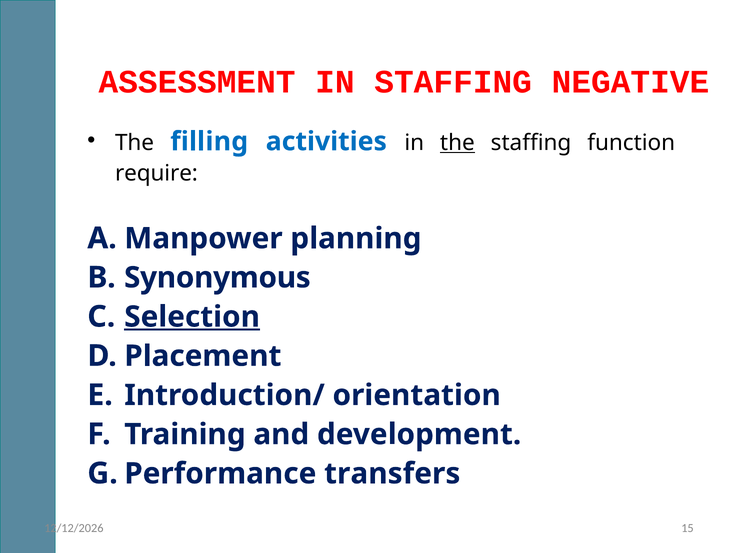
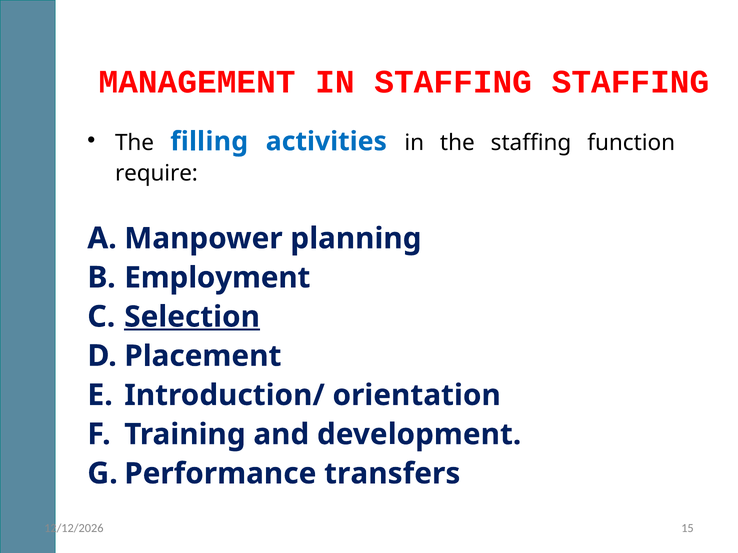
ASSESSMENT: ASSESSMENT -> MANAGEMENT
STAFFING NEGATIVE: NEGATIVE -> STAFFING
the at (457, 143) underline: present -> none
Synonymous: Synonymous -> Employment
